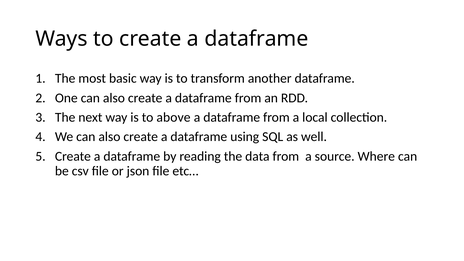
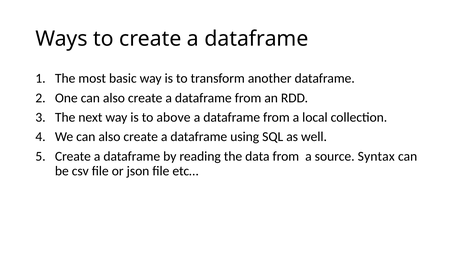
Where: Where -> Syntax
